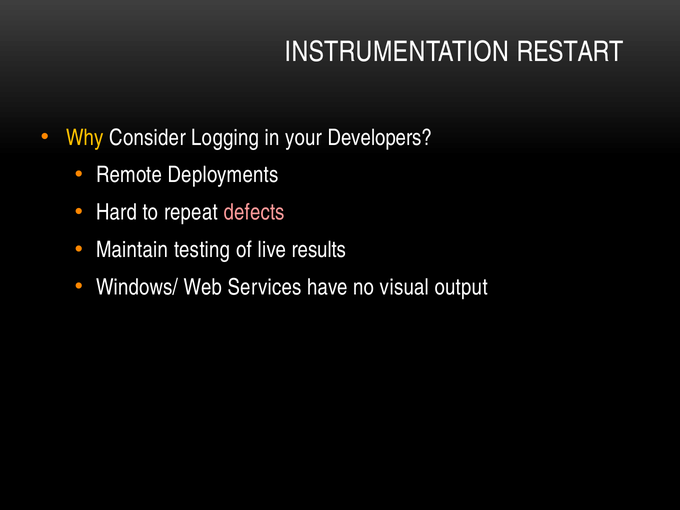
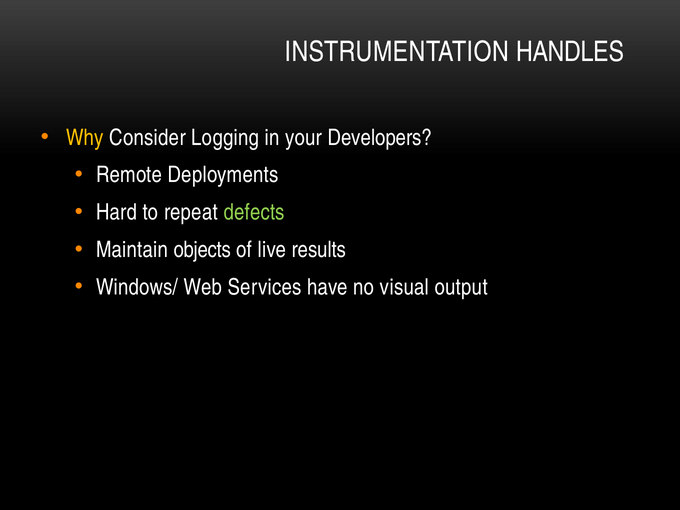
RESTART: RESTART -> HANDLES
defects colour: pink -> light green
testing: testing -> objects
